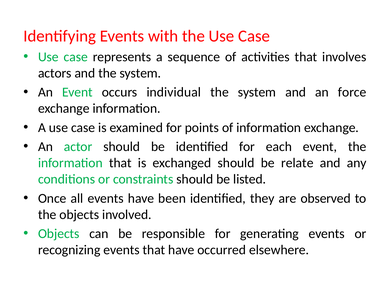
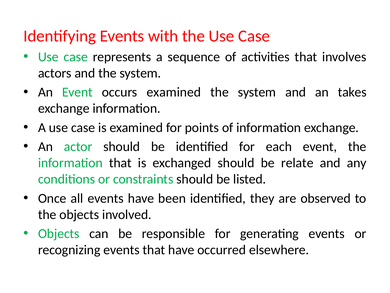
occurs individual: individual -> examined
force: force -> takes
